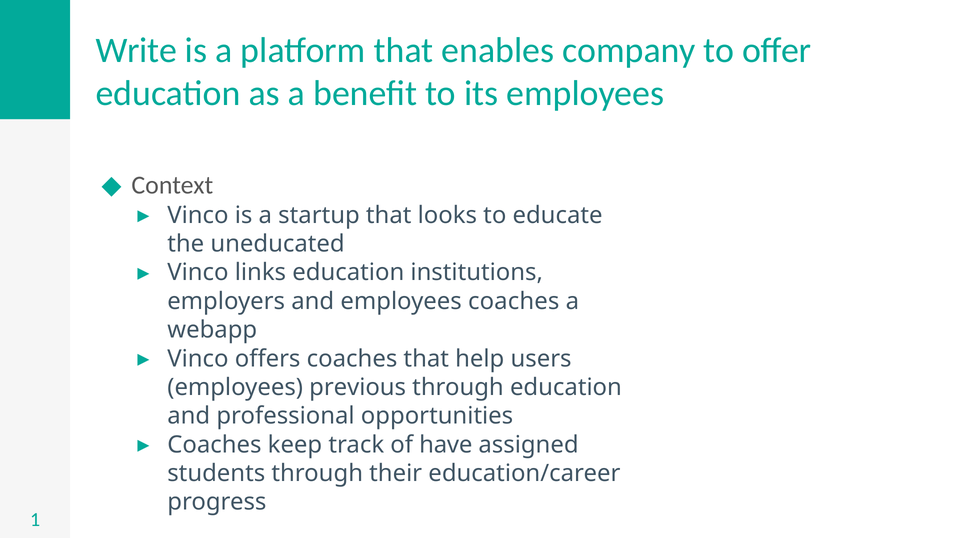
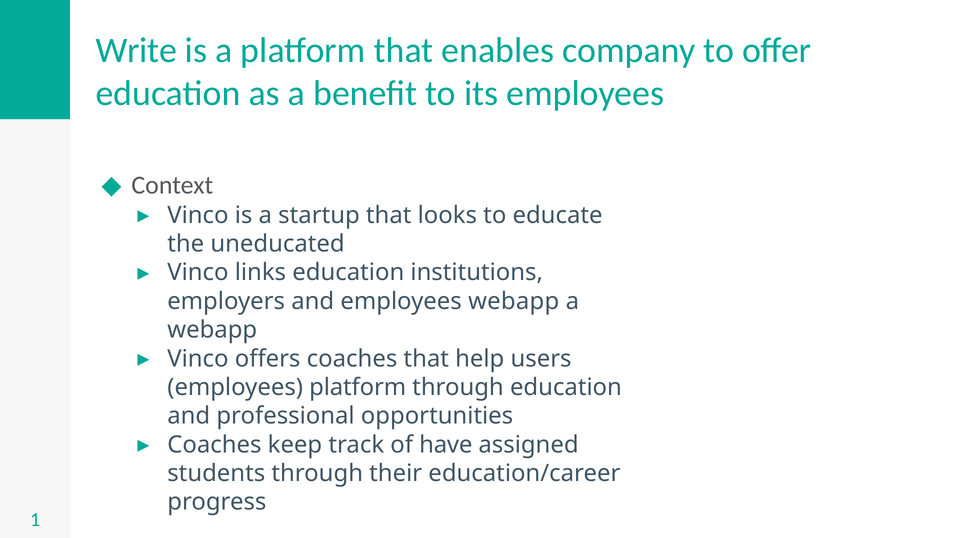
employees coaches: coaches -> webapp
employees previous: previous -> platform
